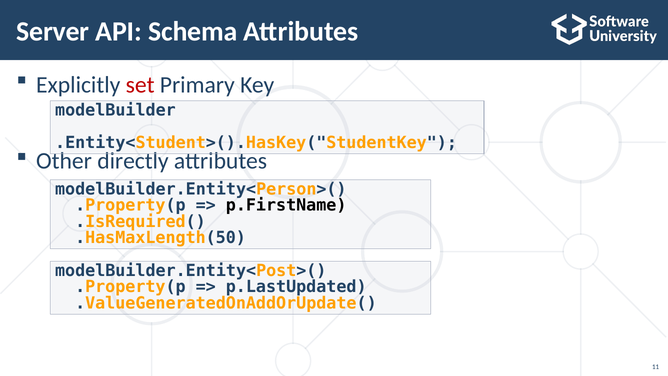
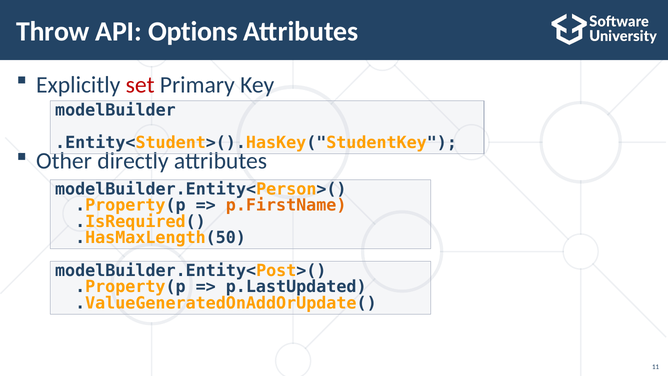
Server: Server -> Throw
Schema: Schema -> Options
p.FirstName colour: black -> orange
